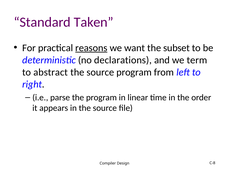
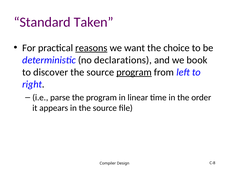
subset: subset -> choice
term: term -> book
abstract: abstract -> discover
program at (134, 72) underline: none -> present
